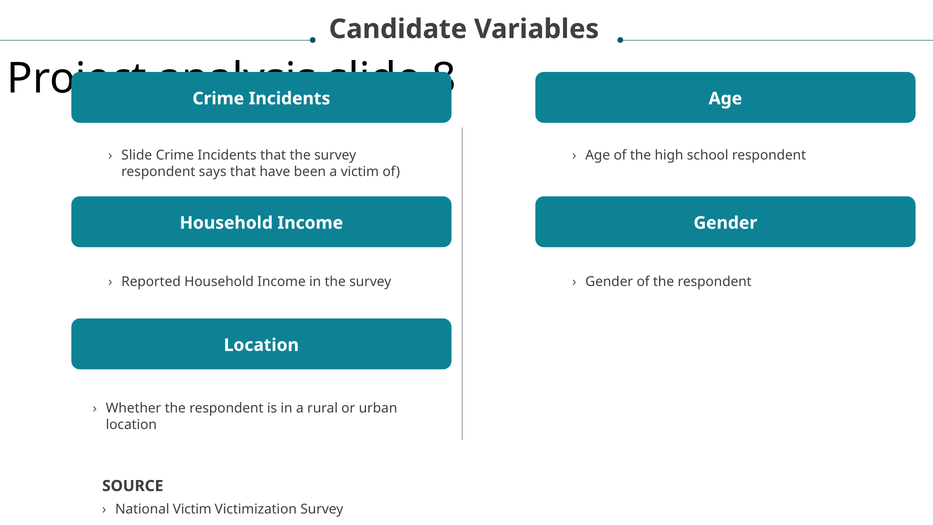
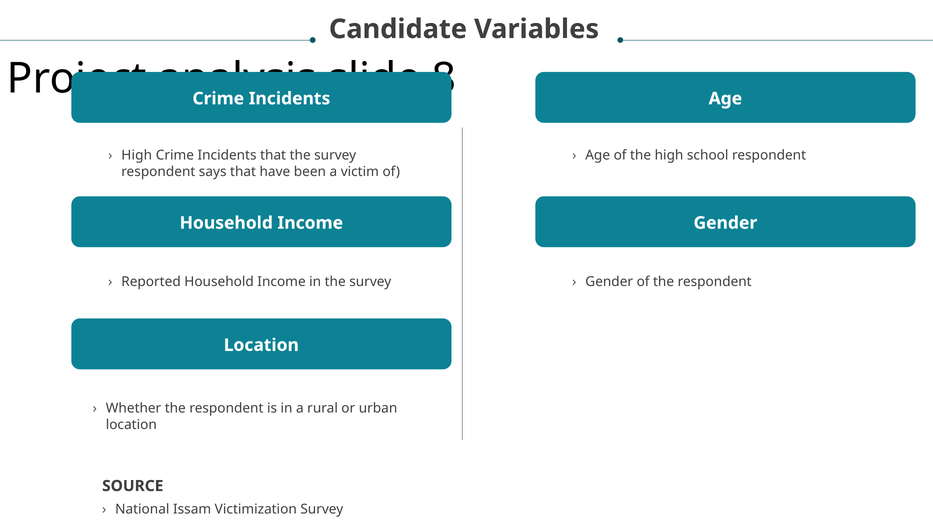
Slide at (137, 155): Slide -> High
National Victim: Victim -> Issam
